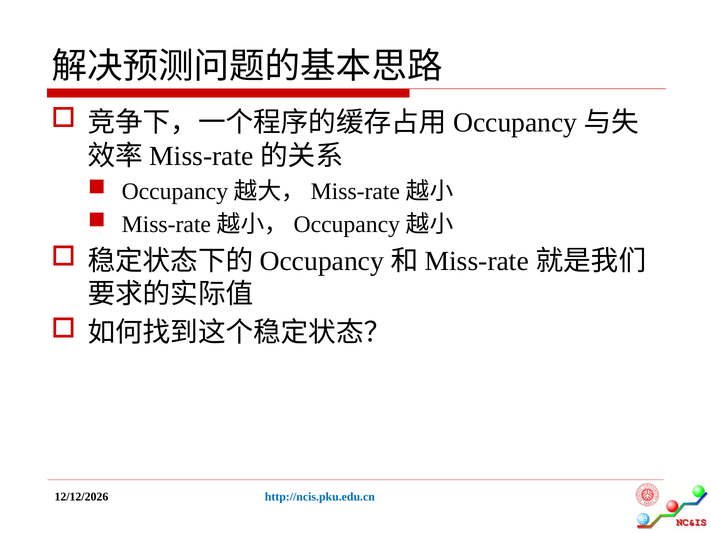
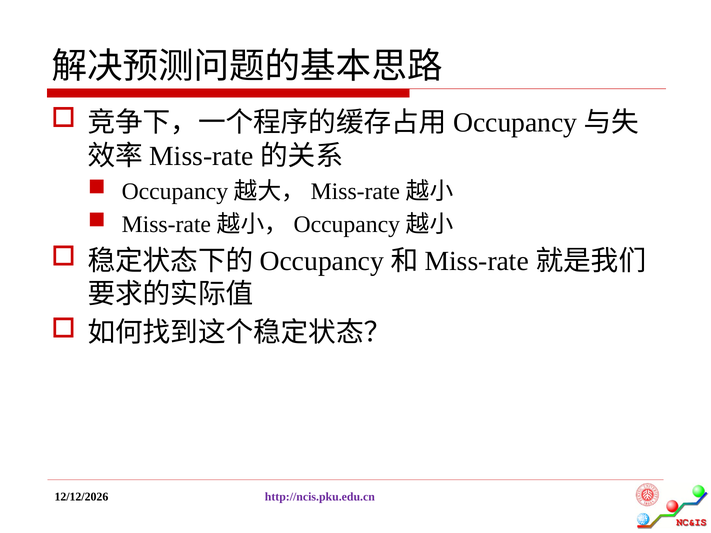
http://ncis.pku.edu.cn colour: blue -> purple
